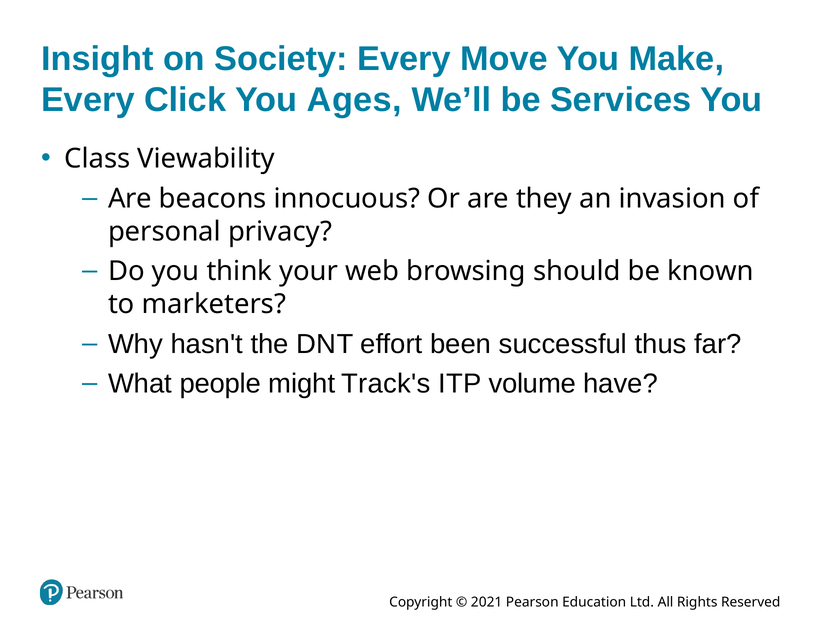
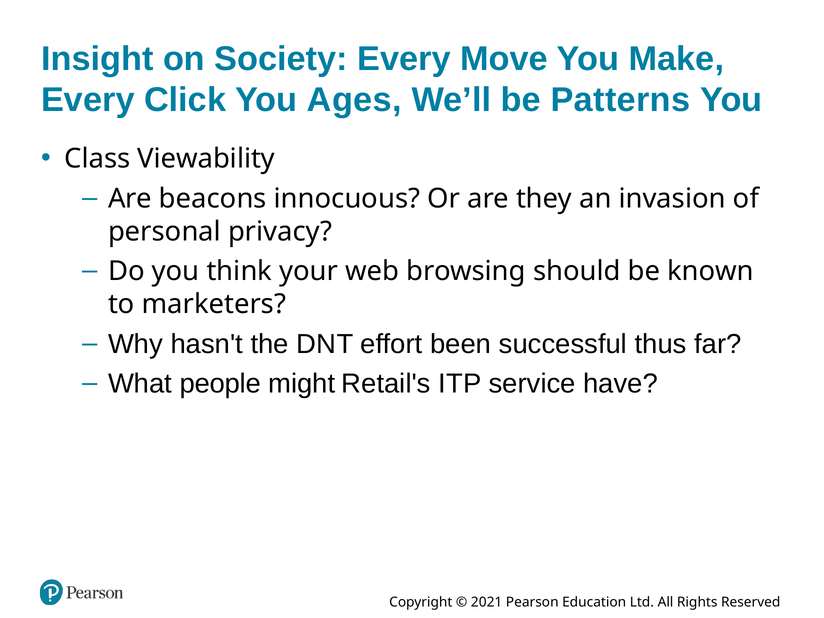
Services: Services -> Patterns
Track's: Track's -> Retail's
volume: volume -> service
